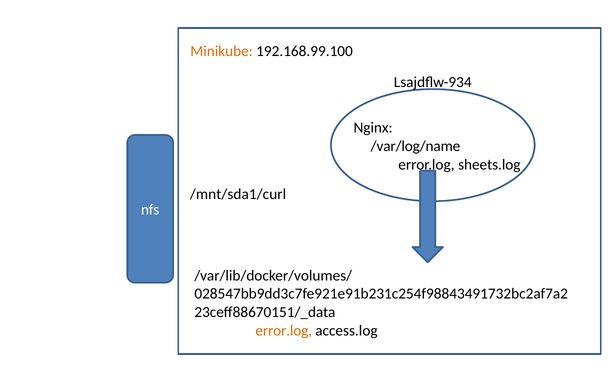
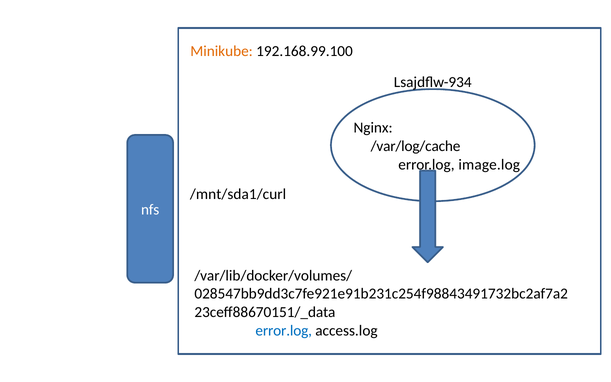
/var/log/name: /var/log/name -> /var/log/cache
sheets.log: sheets.log -> image.log
error.log at (284, 330) colour: orange -> blue
